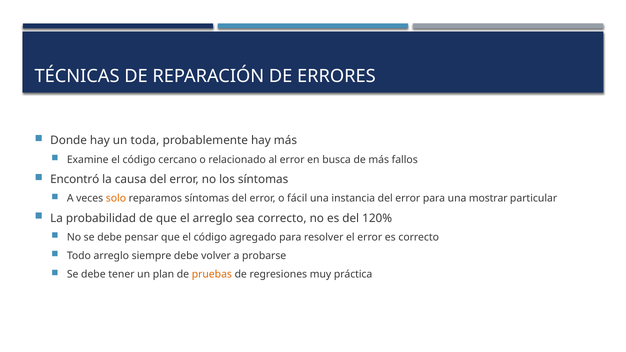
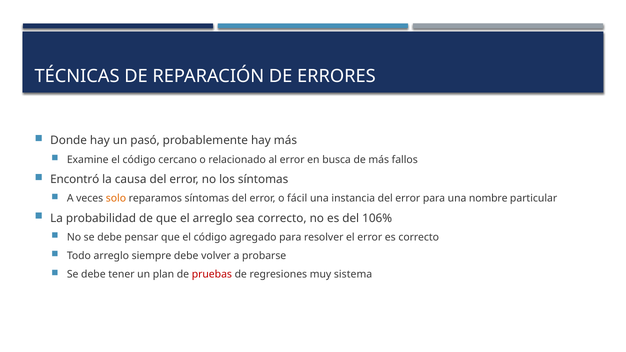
toda: toda -> pasó
mostrar: mostrar -> nombre
120%: 120% -> 106%
pruebas colour: orange -> red
práctica: práctica -> sistema
